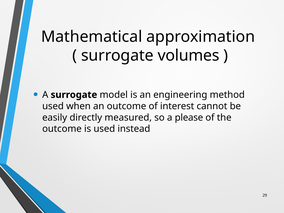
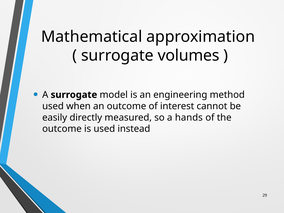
please: please -> hands
